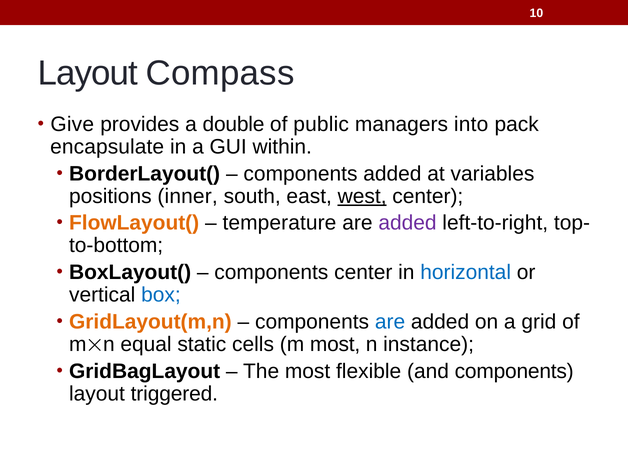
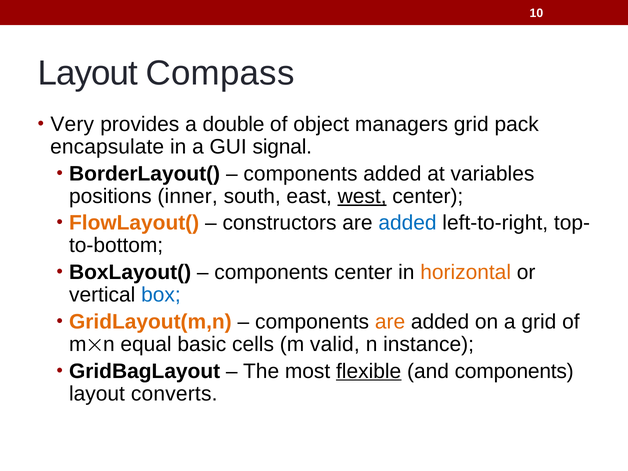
Give: Give -> Very
public: public -> object
managers into: into -> grid
within: within -> signal
temperature: temperature -> constructors
added at (407, 223) colour: purple -> blue
horizontal colour: blue -> orange
are at (390, 322) colour: blue -> orange
static: static -> basic
m most: most -> valid
flexible underline: none -> present
triggered: triggered -> converts
